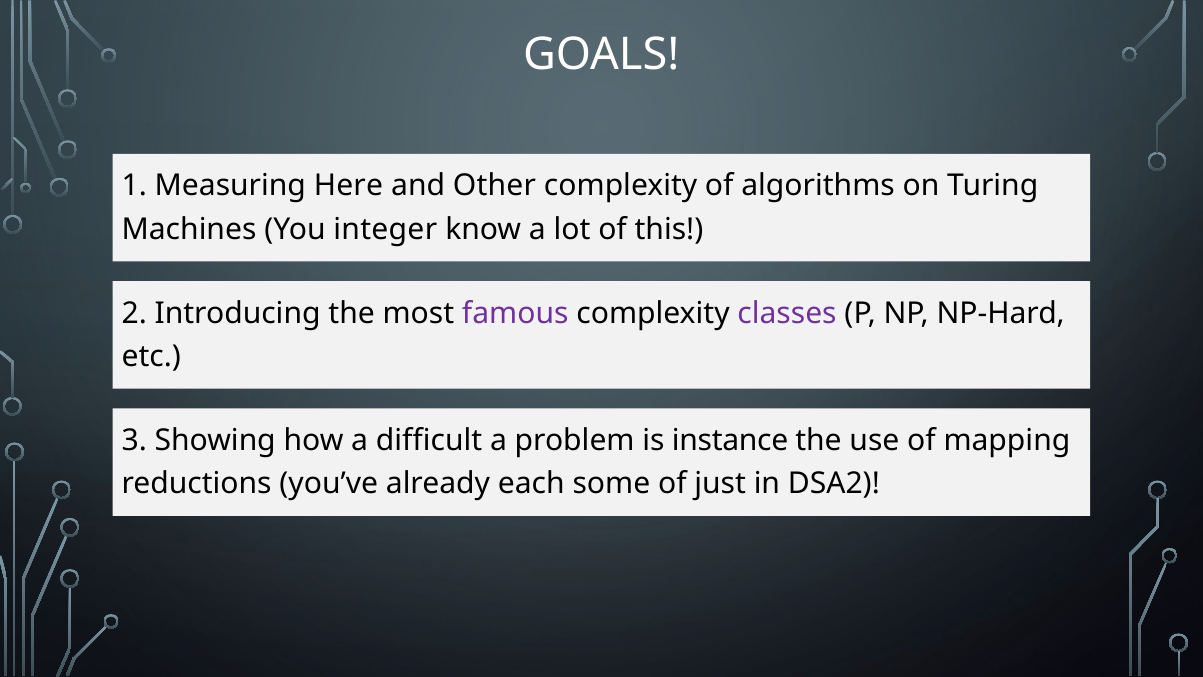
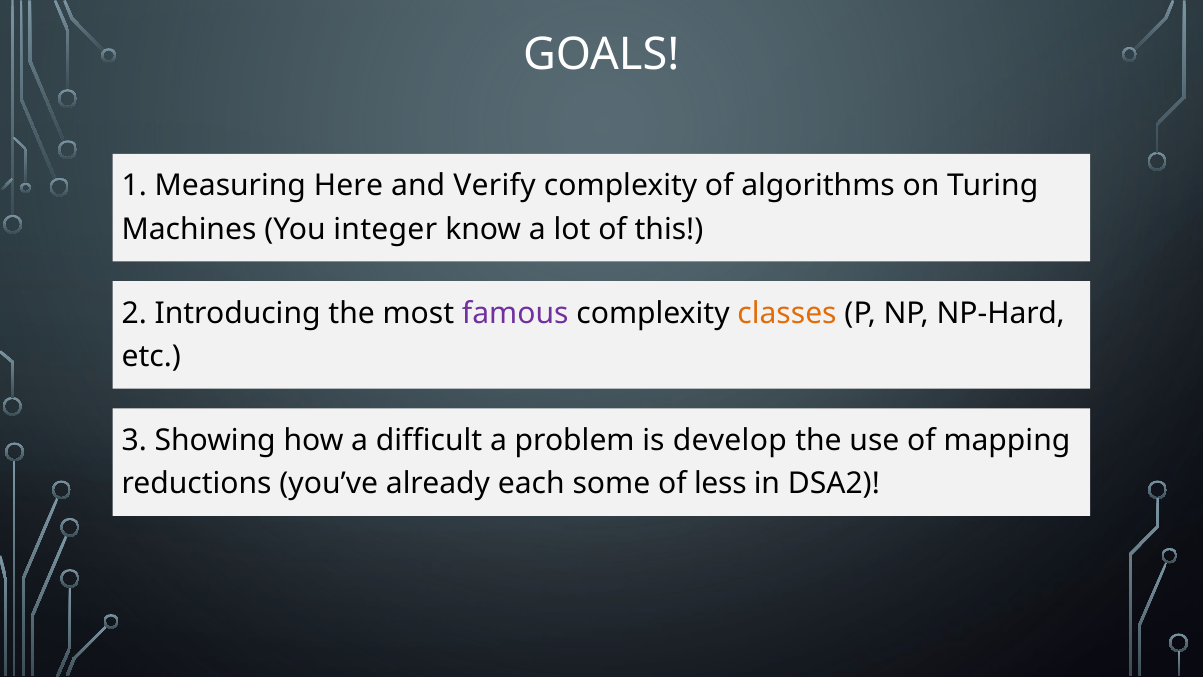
Other: Other -> Verify
classes colour: purple -> orange
instance: instance -> develop
just: just -> less
